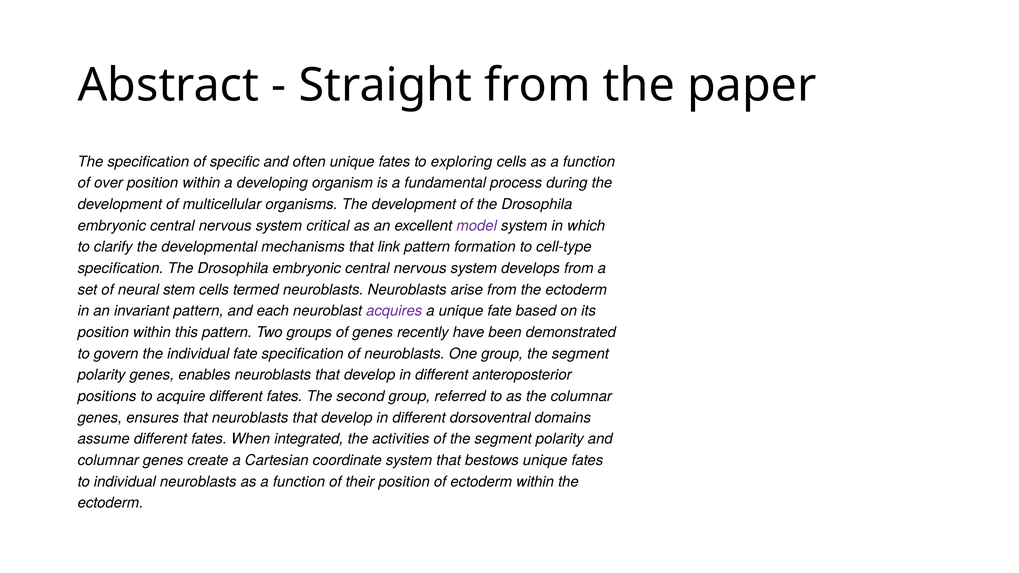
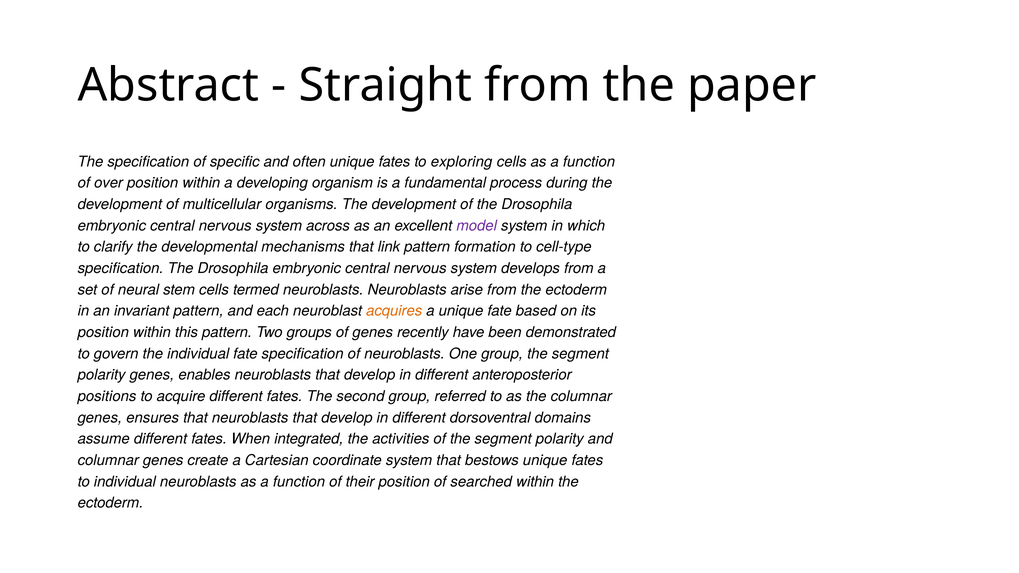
critical: critical -> across
acquires colour: purple -> orange
of ectoderm: ectoderm -> searched
